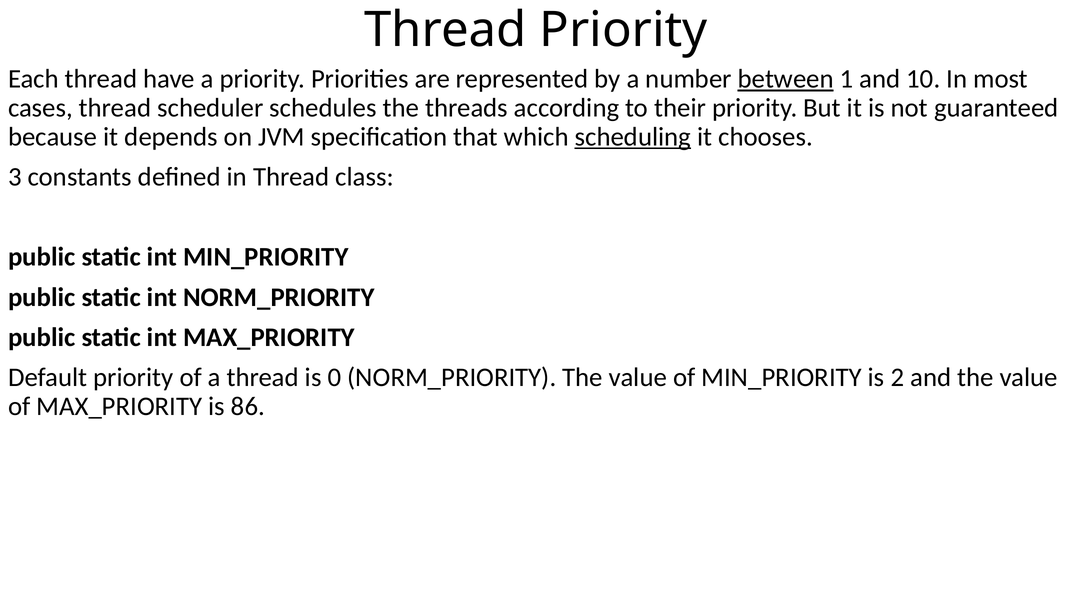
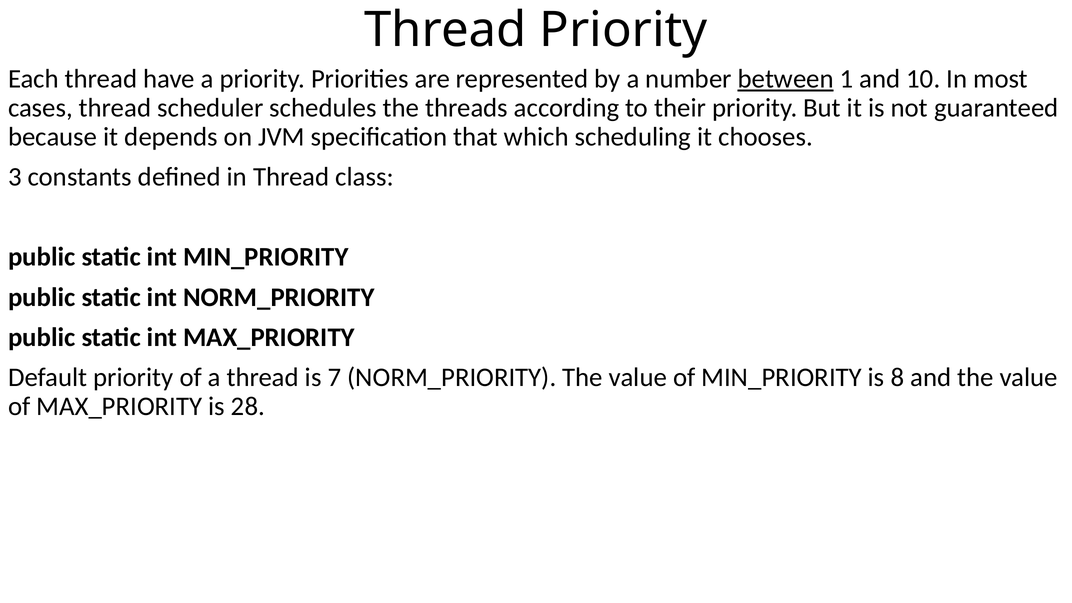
scheduling underline: present -> none
0: 0 -> 7
2: 2 -> 8
86: 86 -> 28
